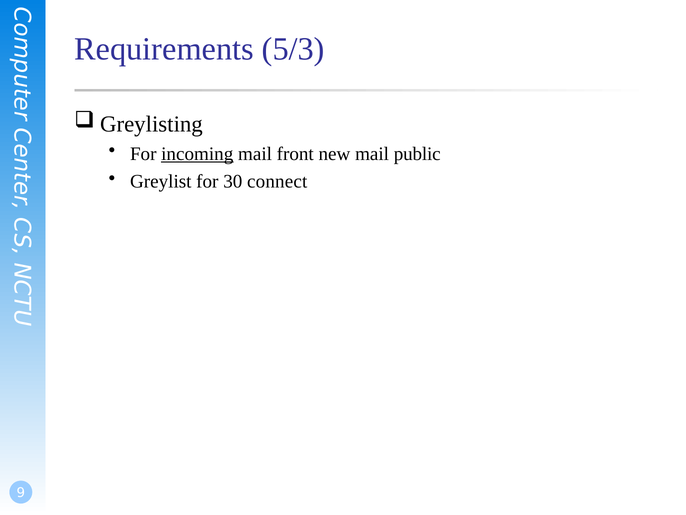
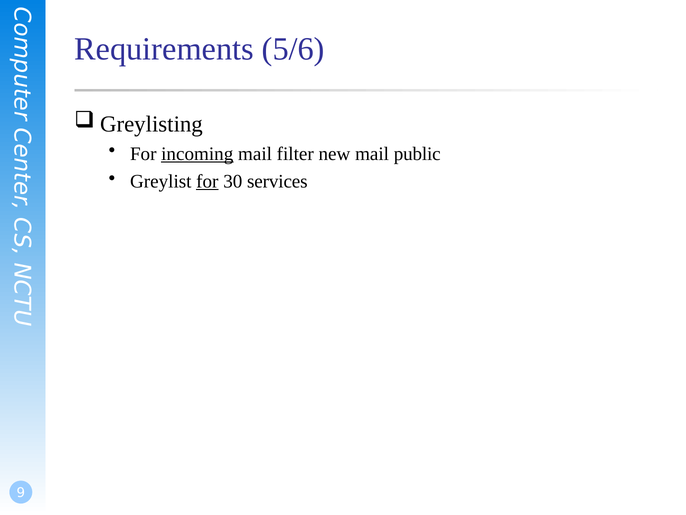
5/3: 5/3 -> 5/6
front: front -> filter
for at (207, 181) underline: none -> present
connect: connect -> services
